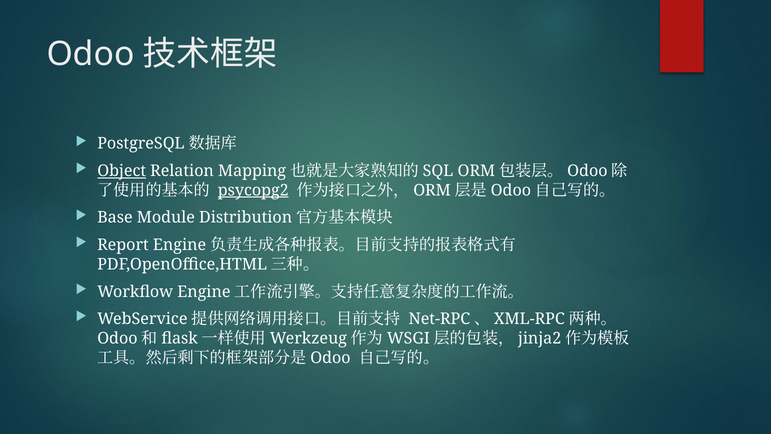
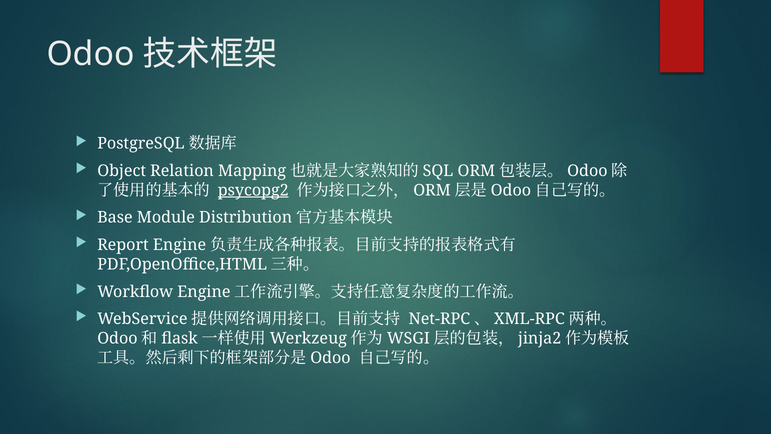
Object underline: present -> none
